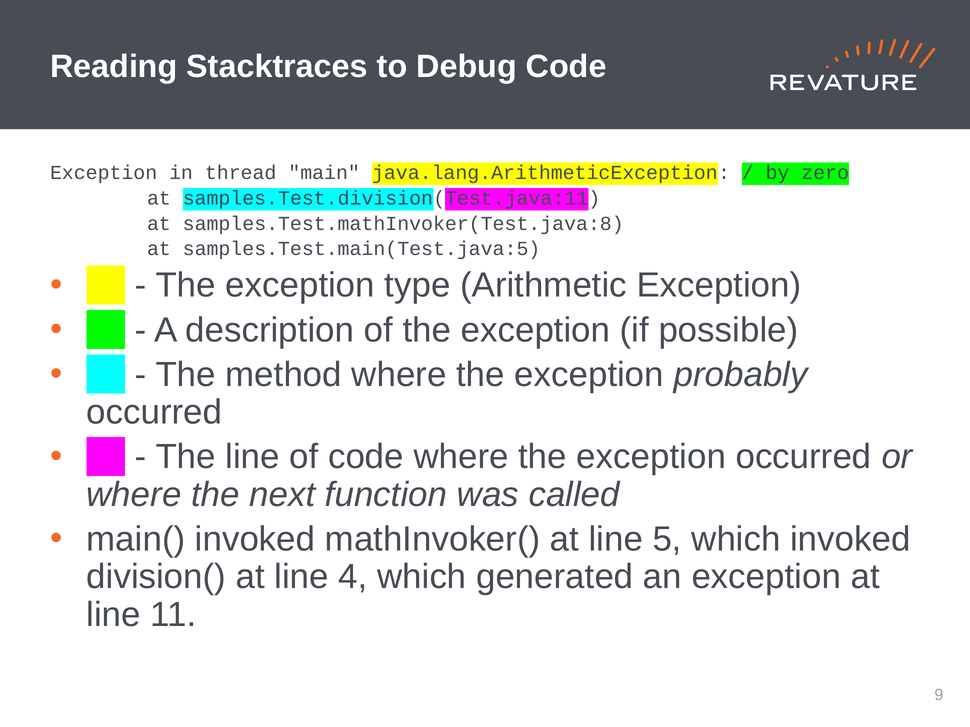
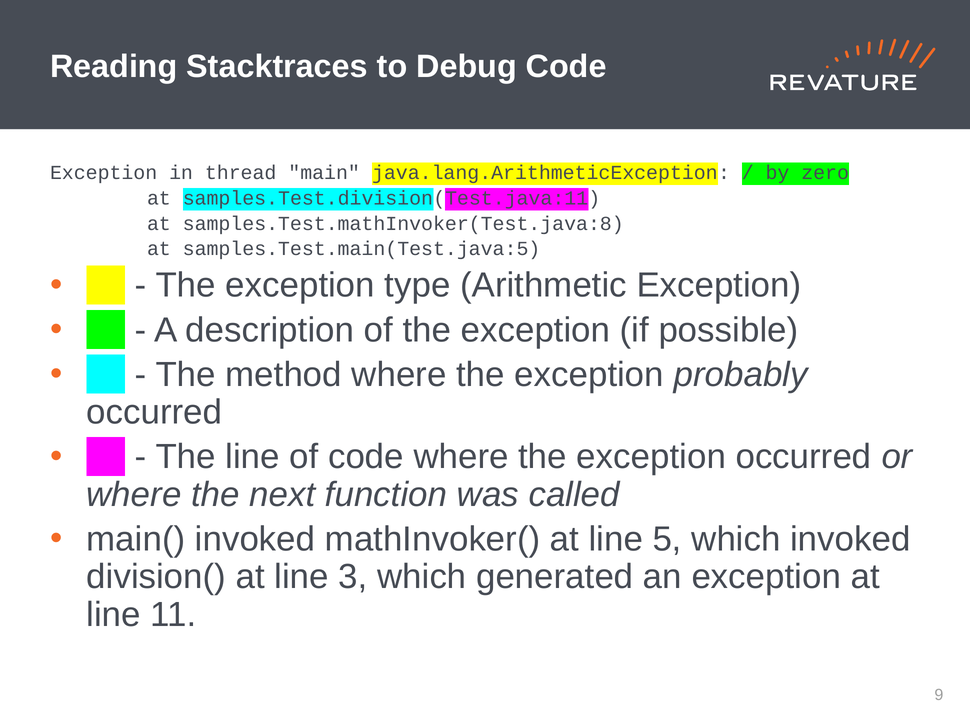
4: 4 -> 3
